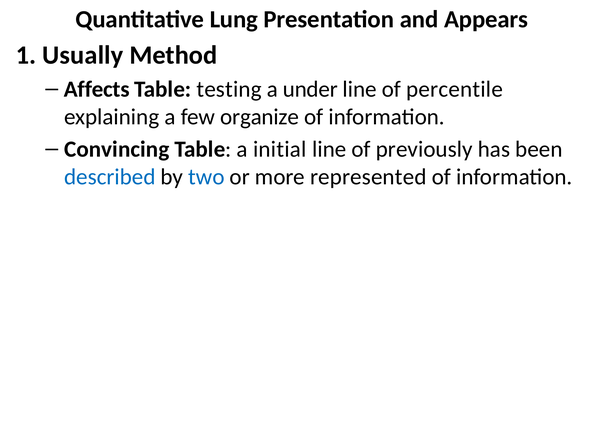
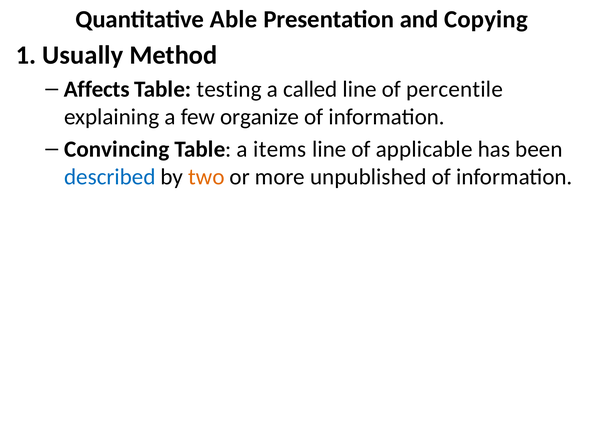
Lung: Lung -> Able
Appears: Appears -> Copying
under: under -> called
initial: initial -> items
previously: previously -> applicable
two colour: blue -> orange
represented: represented -> unpublished
